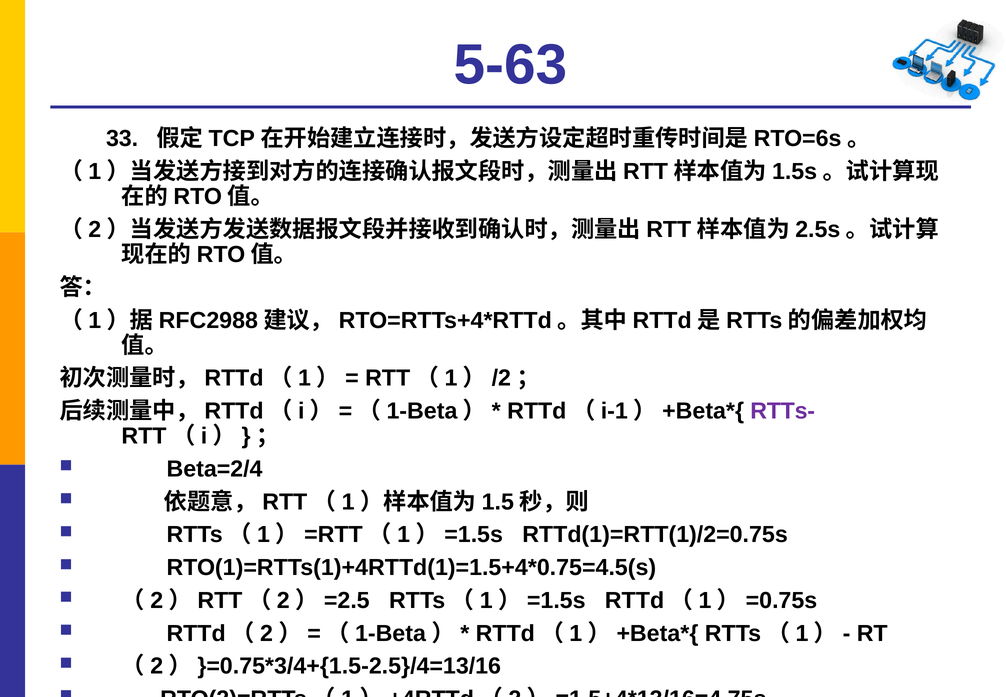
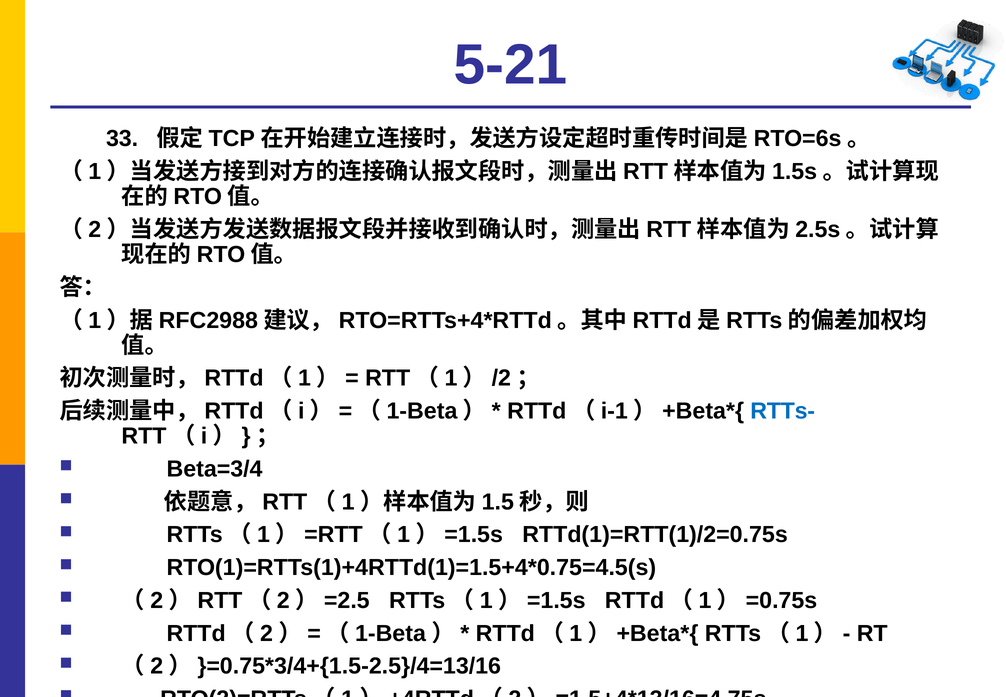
5-63: 5-63 -> 5-21
RTTs- colour: purple -> blue
Beta=2/4: Beta=2/4 -> Beta=3/4
